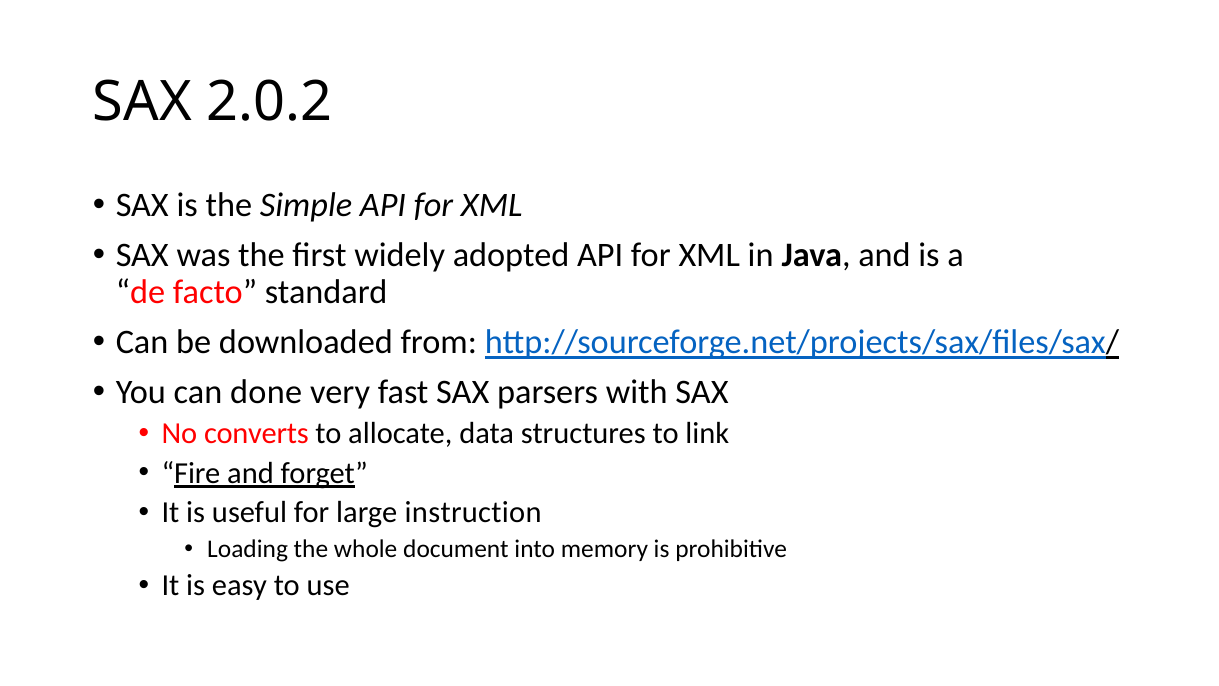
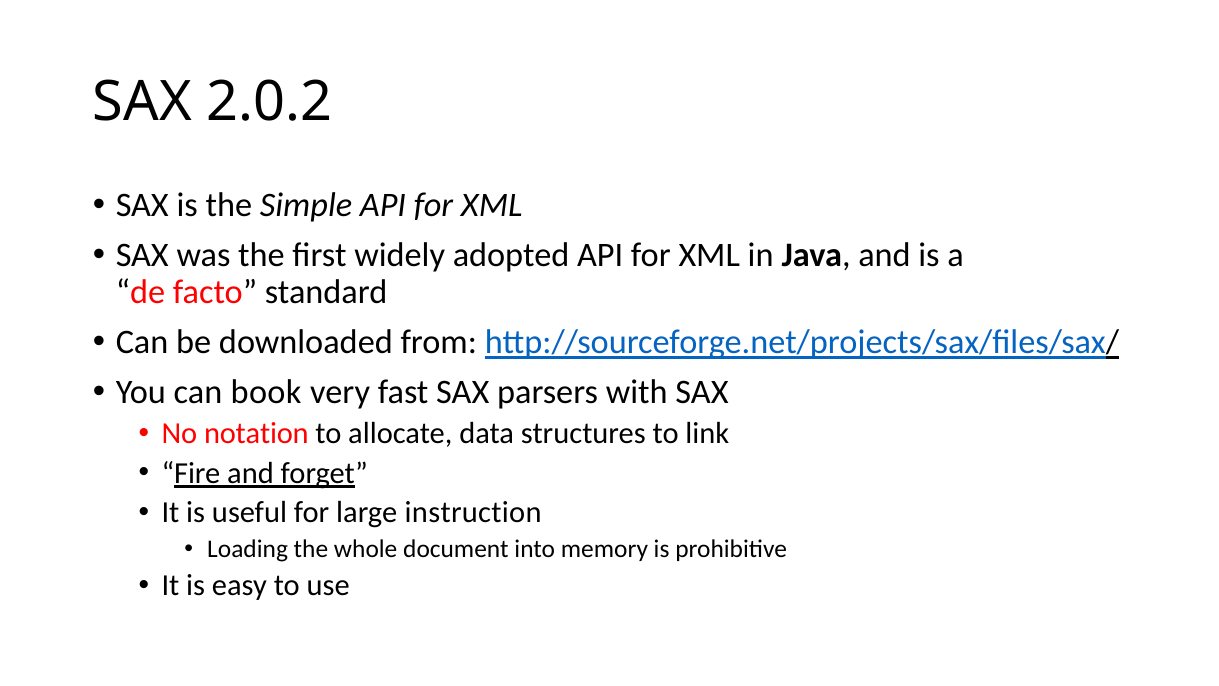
done: done -> book
converts: converts -> notation
